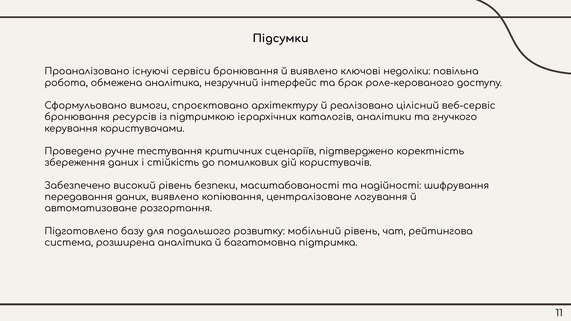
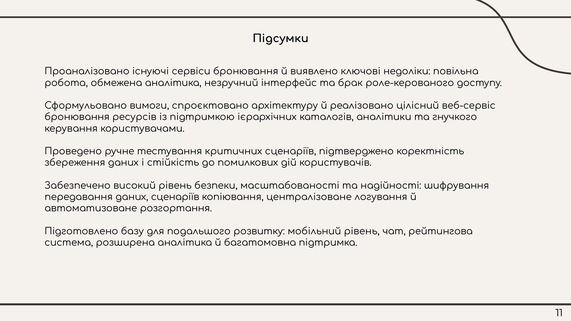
даних виявлено: виявлено -> сценаріїв
